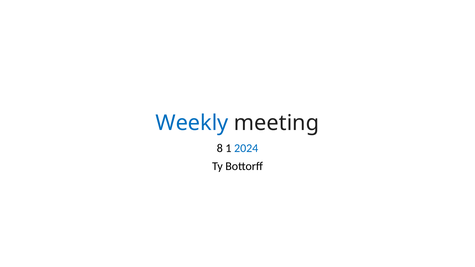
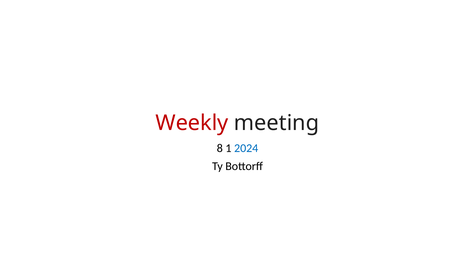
Weekly colour: blue -> red
